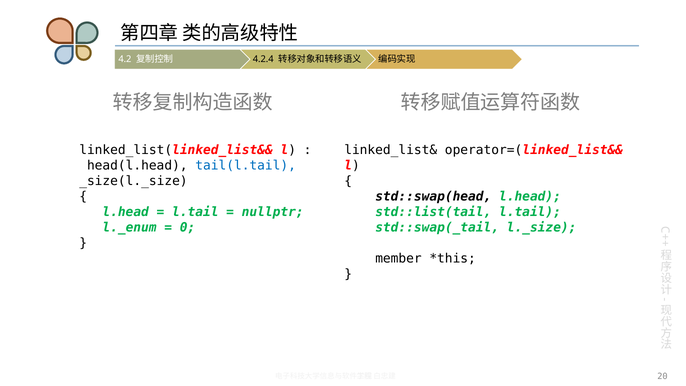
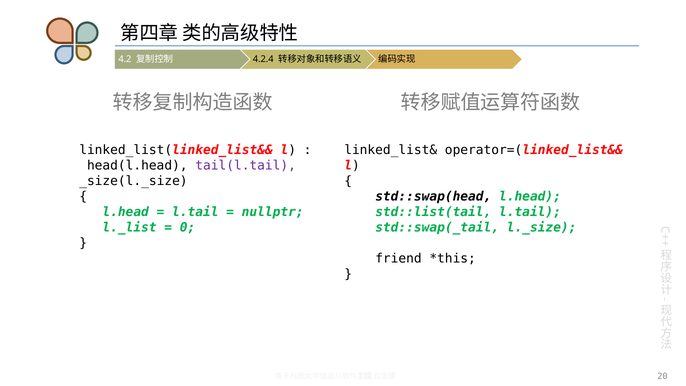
tail(l.tail colour: blue -> purple
l._enum: l._enum -> l._list
member: member -> friend
